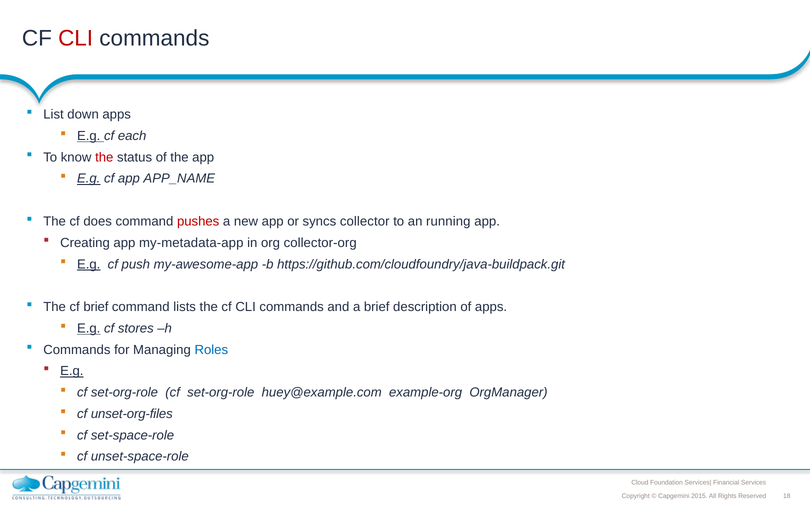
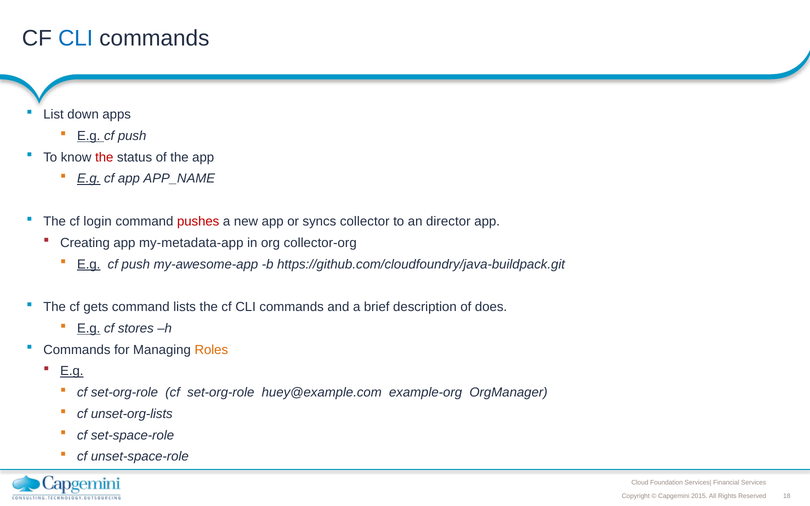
CLI at (76, 39) colour: red -> blue
each at (132, 136): each -> push
does: does -> login
running: running -> director
cf brief: brief -> gets
of apps: apps -> does
Roles colour: blue -> orange
unset-org-files: unset-org-files -> unset-org-lists
